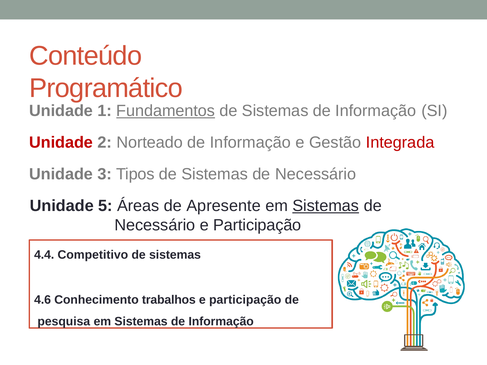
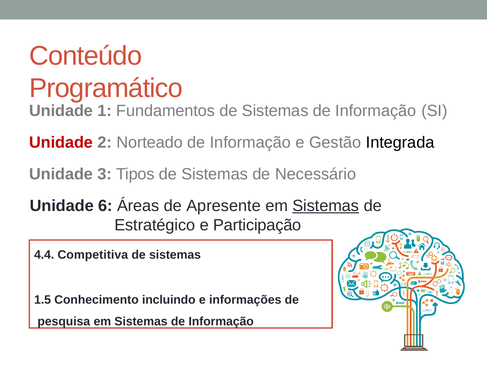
Fundamentos underline: present -> none
Integrada colour: red -> black
5: 5 -> 6
Necessário at (155, 225): Necessário -> Estratégico
Competitivo: Competitivo -> Competitiva
4.6: 4.6 -> 1.5
trabalhos: trabalhos -> incluindo
participação at (245, 300): participação -> informações
